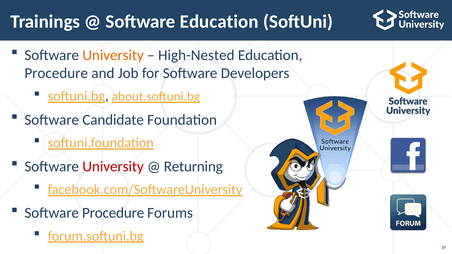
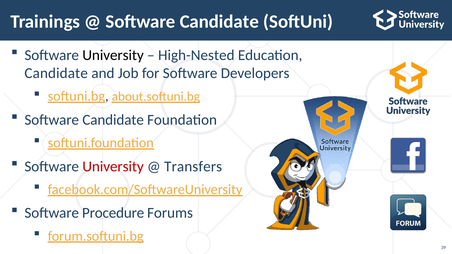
Education at (219, 22): Education -> Candidate
University at (113, 55) colour: orange -> black
Procedure at (56, 73): Procedure -> Candidate
Returning: Returning -> Transfers
